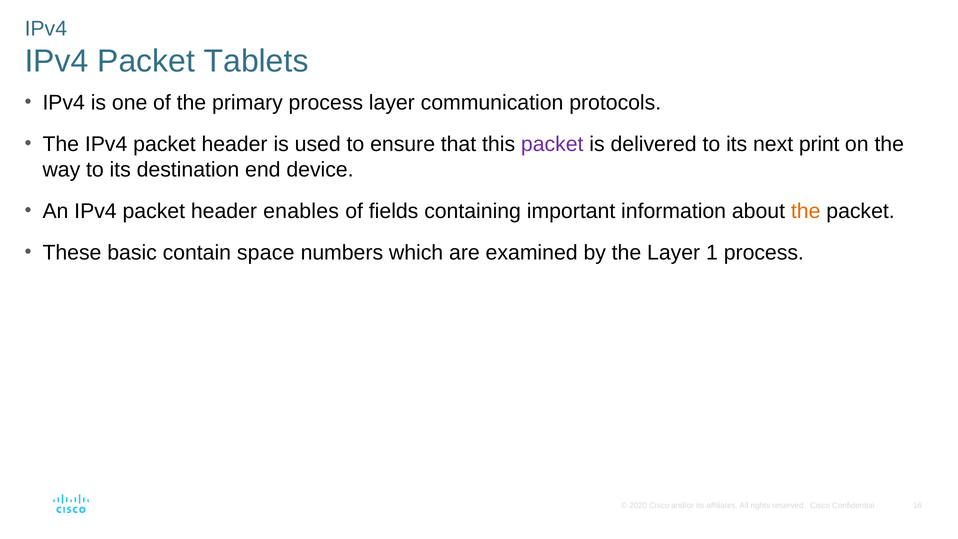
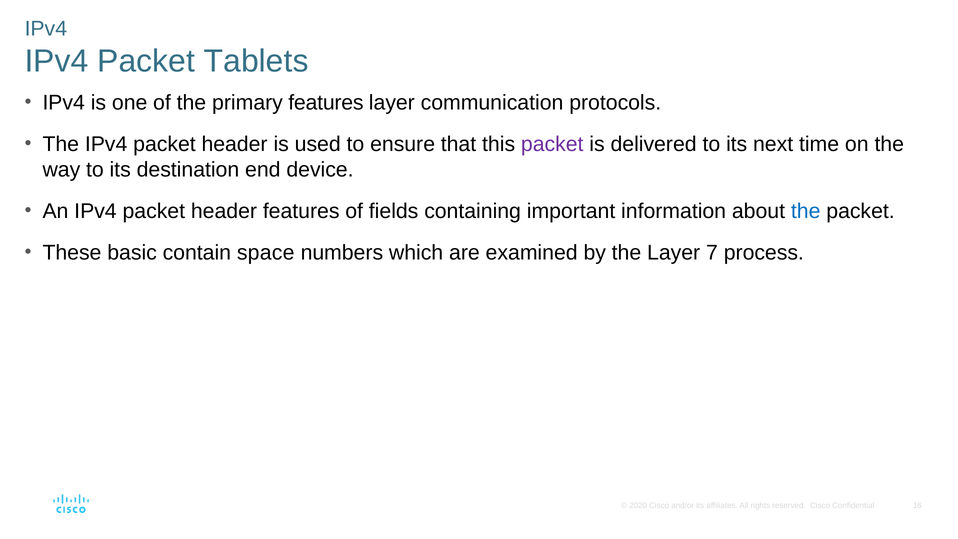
primary process: process -> features
print: print -> time
header enables: enables -> features
the at (806, 211) colour: orange -> blue
1: 1 -> 7
